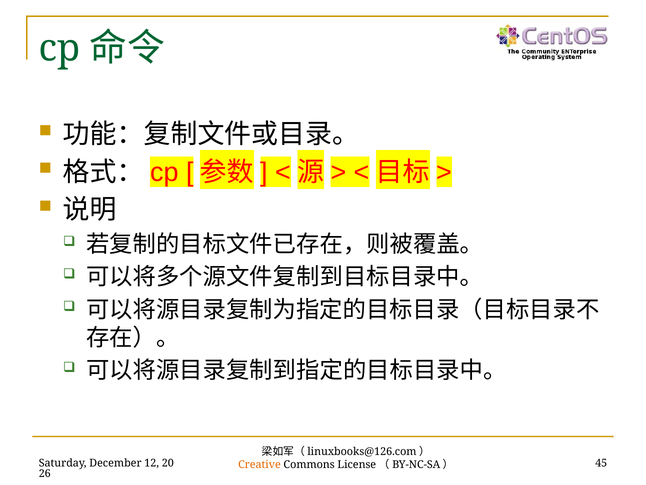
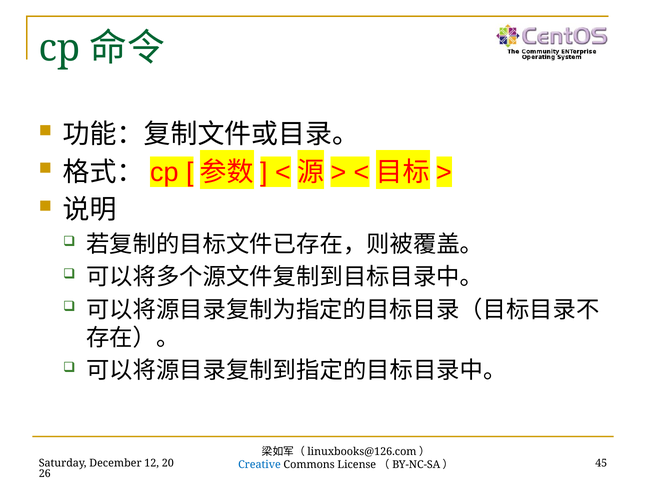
Creative colour: orange -> blue
